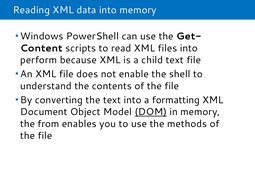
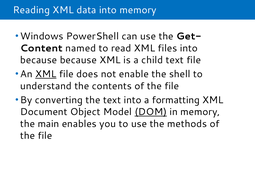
scripts: scripts -> named
perform at (39, 60): perform -> because
XML at (46, 74) underline: none -> present
from: from -> main
